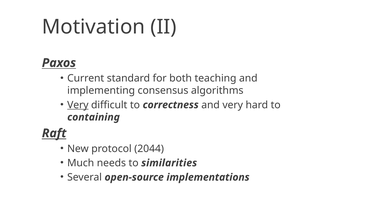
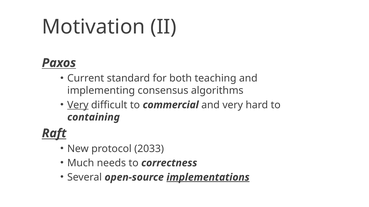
correctness: correctness -> commercial
2044: 2044 -> 2033
similarities: similarities -> correctness
implementations underline: none -> present
